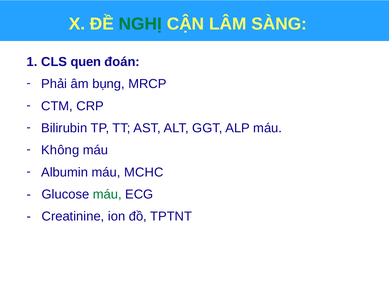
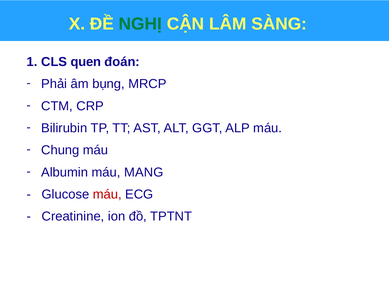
Không: Không -> Chung
MCHC: MCHC -> MANG
máu at (107, 194) colour: green -> red
